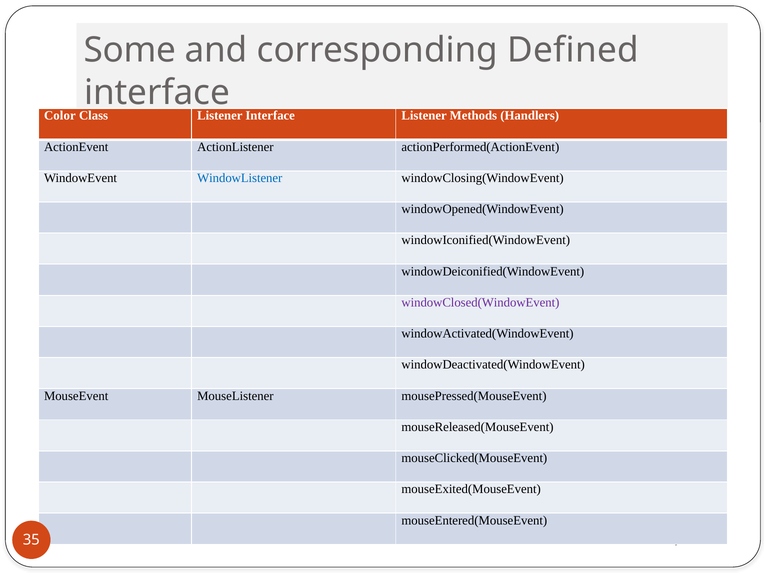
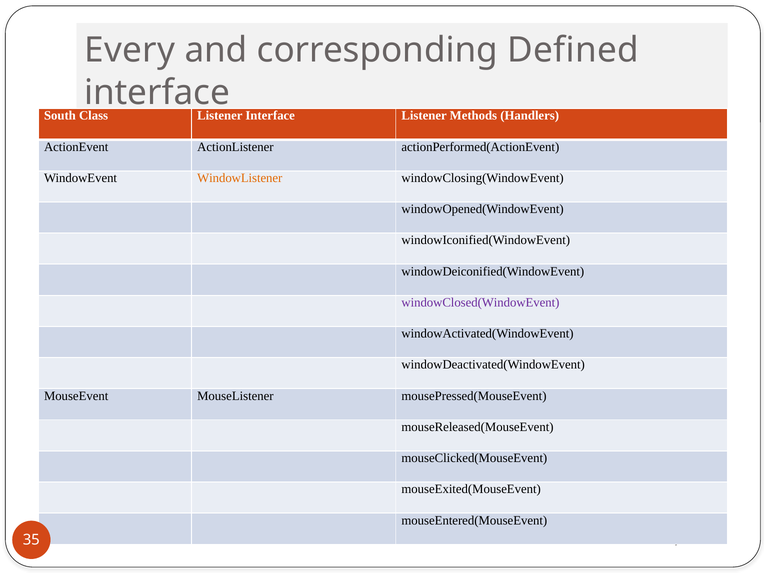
Some: Some -> Every
Color: Color -> South
WindowListener colour: blue -> orange
